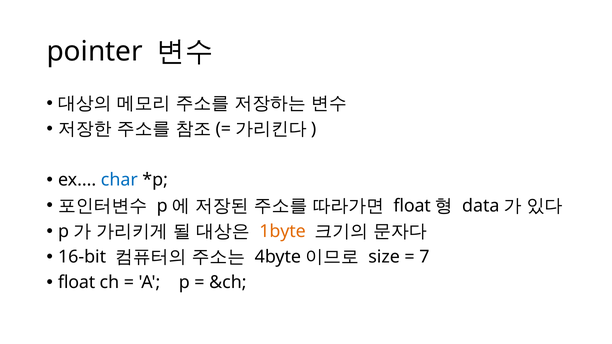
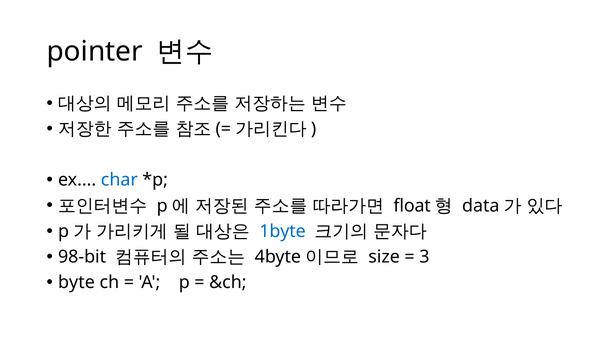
1byte colour: orange -> blue
16-bit: 16-bit -> 98-bit
7: 7 -> 3
float at (77, 283): float -> byte
